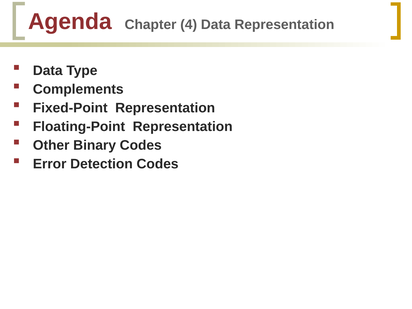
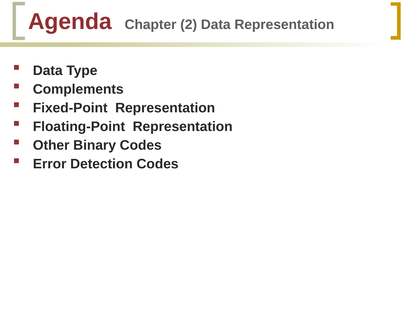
4: 4 -> 2
